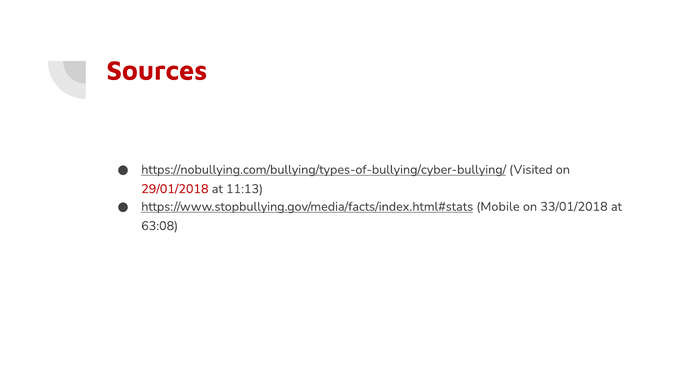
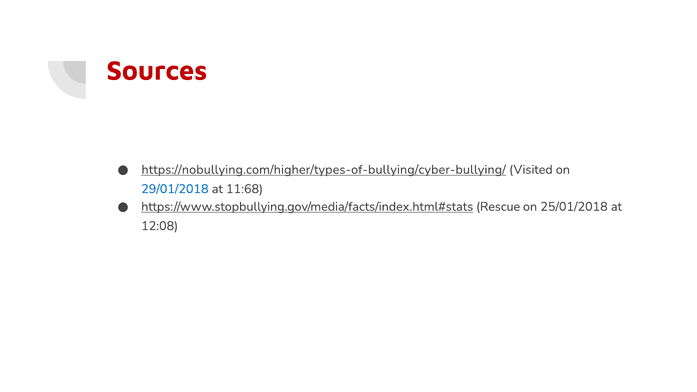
https://nobullying.com/bullying/types-of-bullying/cyber-bullying/: https://nobullying.com/bullying/types-of-bullying/cyber-bullying/ -> https://nobullying.com/higher/types-of-bullying/cyber-bullying/
29/01/2018 colour: red -> blue
11:13: 11:13 -> 11:68
Mobile: Mobile -> Rescue
33/01/2018: 33/01/2018 -> 25/01/2018
63:08: 63:08 -> 12:08
